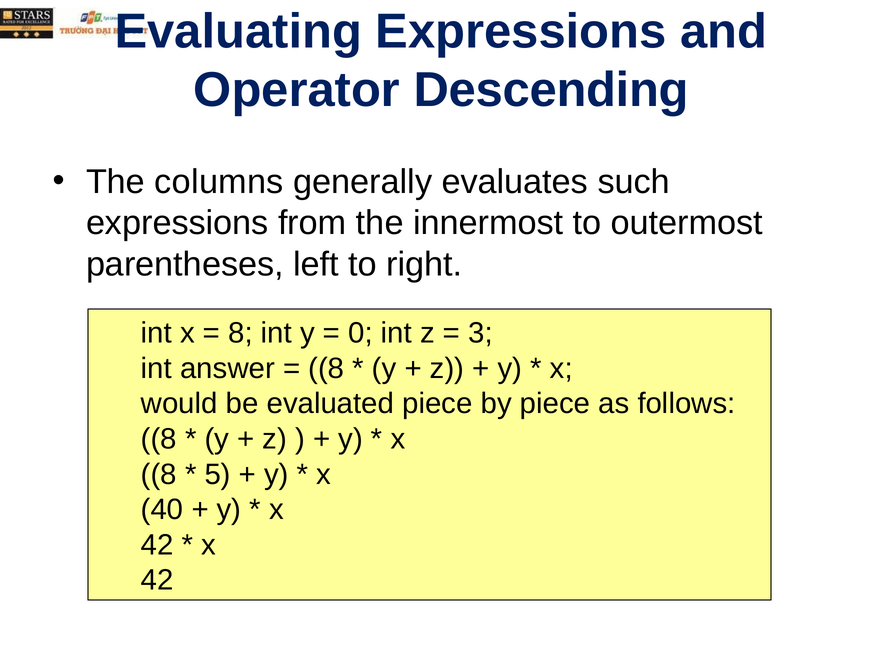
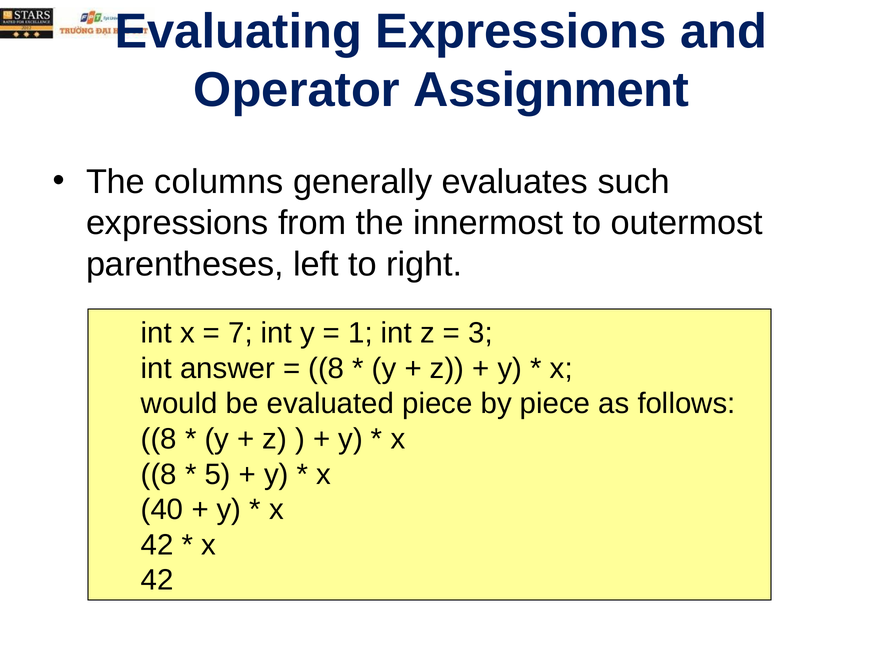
Descending: Descending -> Assignment
8 at (240, 333): 8 -> 7
0: 0 -> 1
